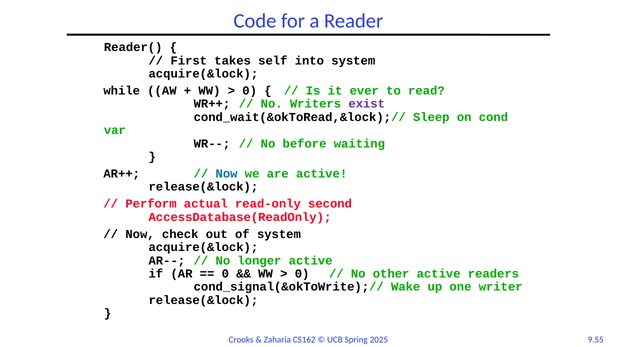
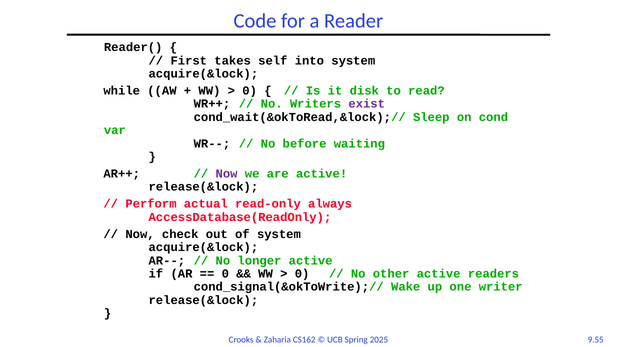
ever: ever -> disk
Now at (227, 174) colour: blue -> purple
second: second -> always
